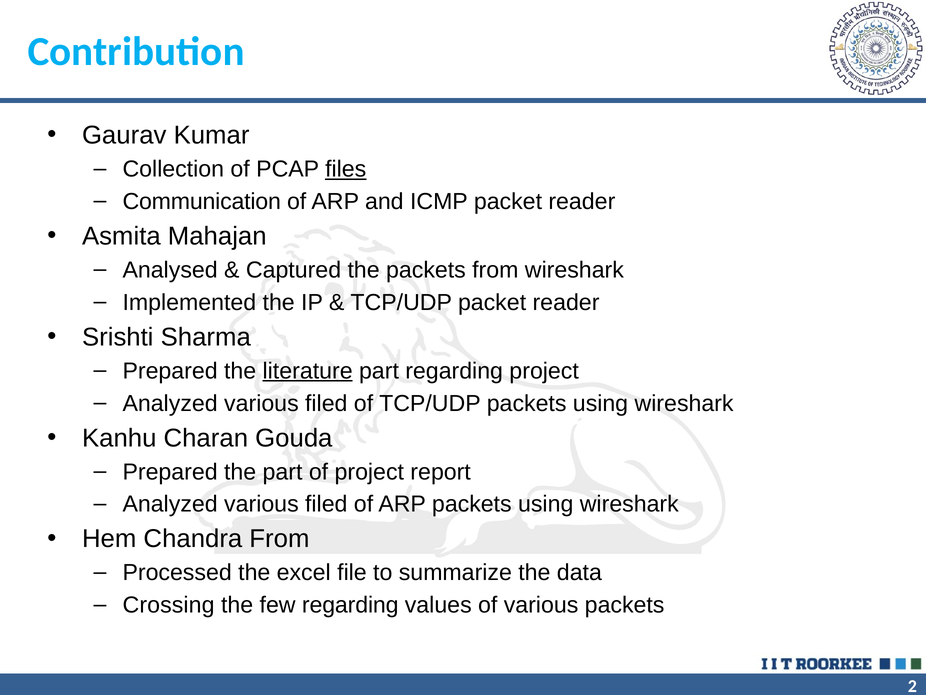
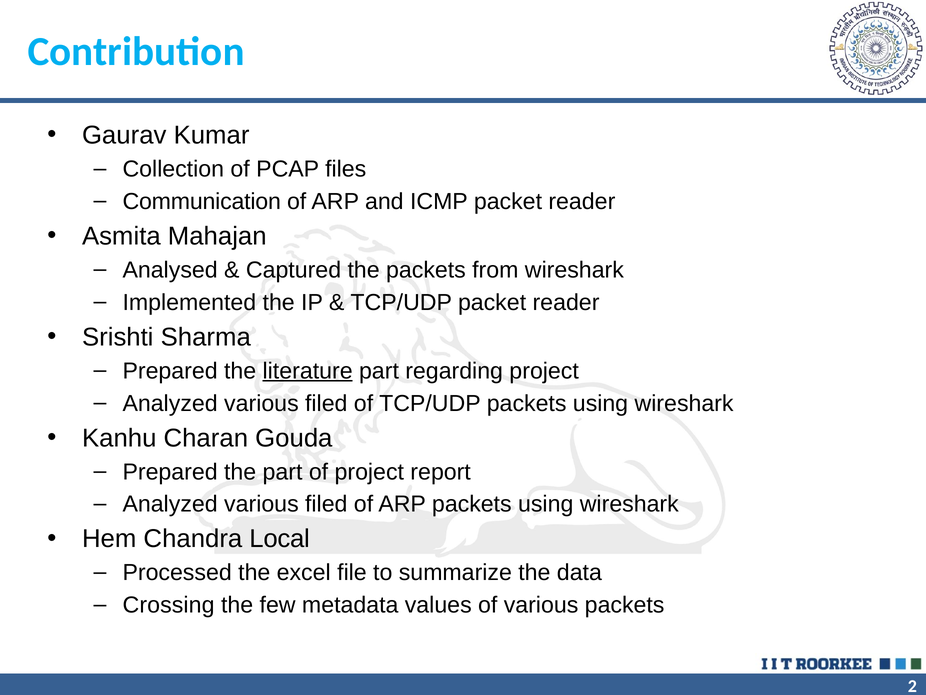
files underline: present -> none
Chandra From: From -> Local
few regarding: regarding -> metadata
